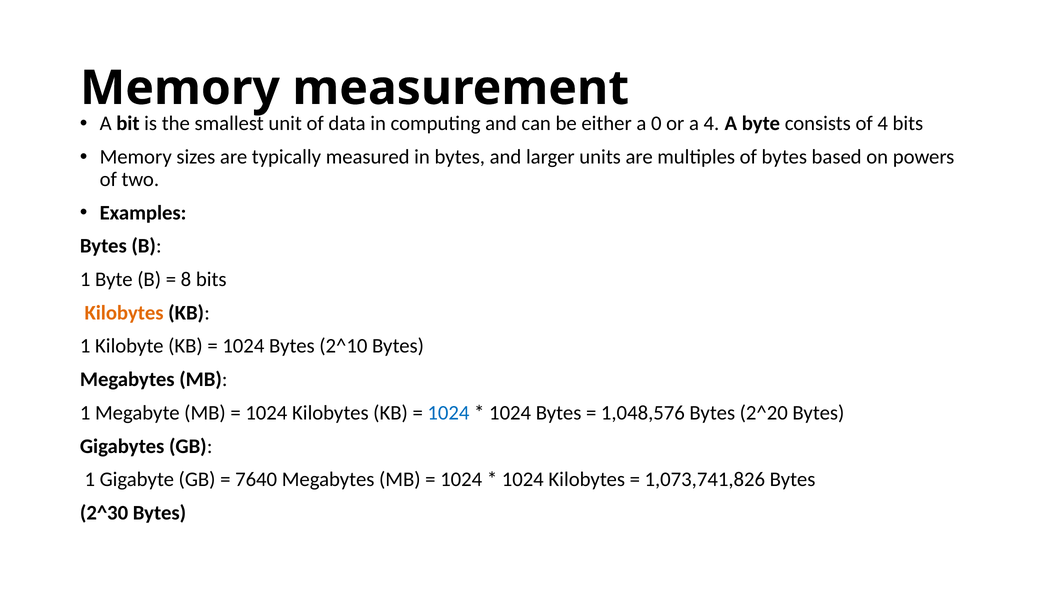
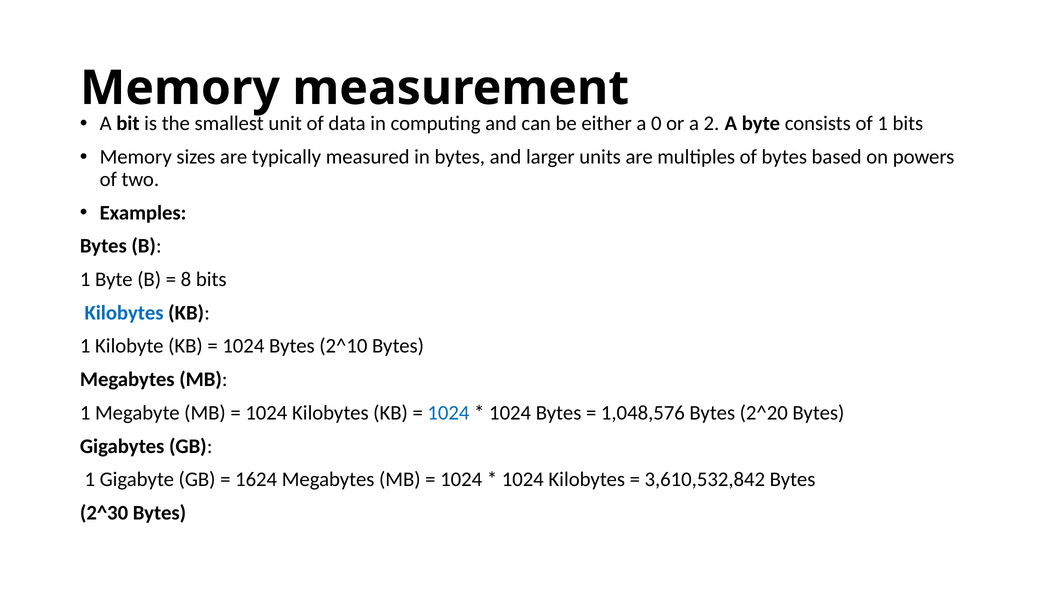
a 4: 4 -> 2
of 4: 4 -> 1
Kilobytes at (124, 313) colour: orange -> blue
7640: 7640 -> 1624
1,073,741,826: 1,073,741,826 -> 3,610,532,842
